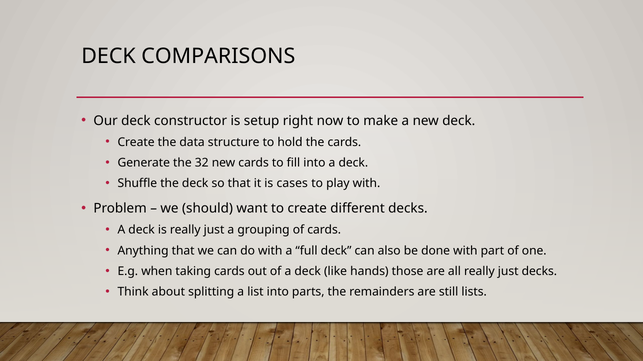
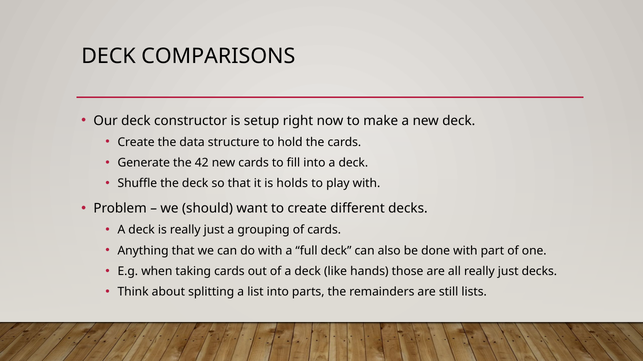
32: 32 -> 42
cases: cases -> holds
